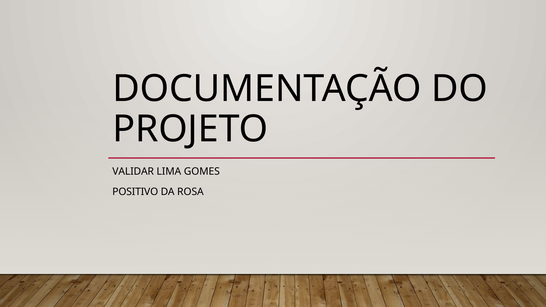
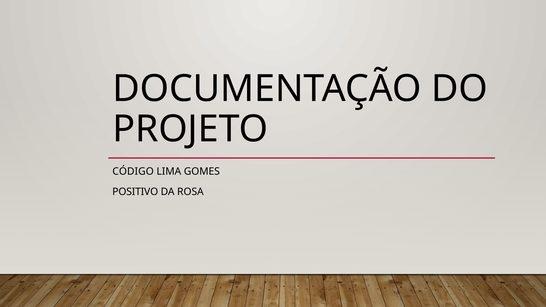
VALIDAR: VALIDAR -> CÓDIGO
